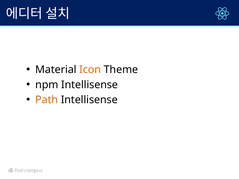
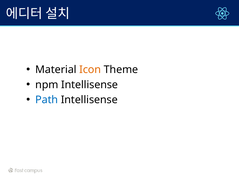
Path colour: orange -> blue
